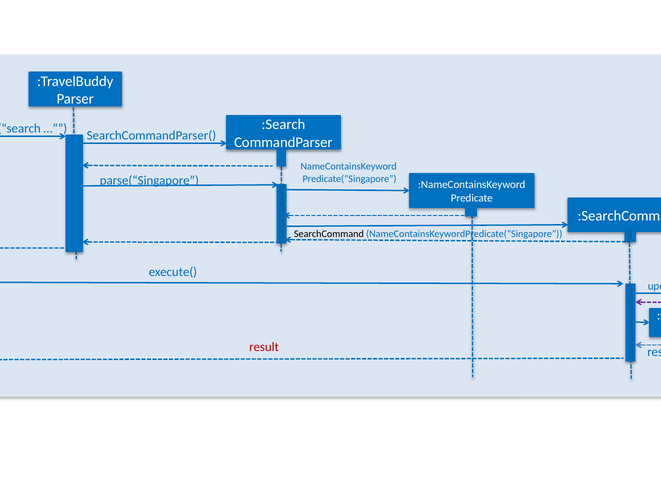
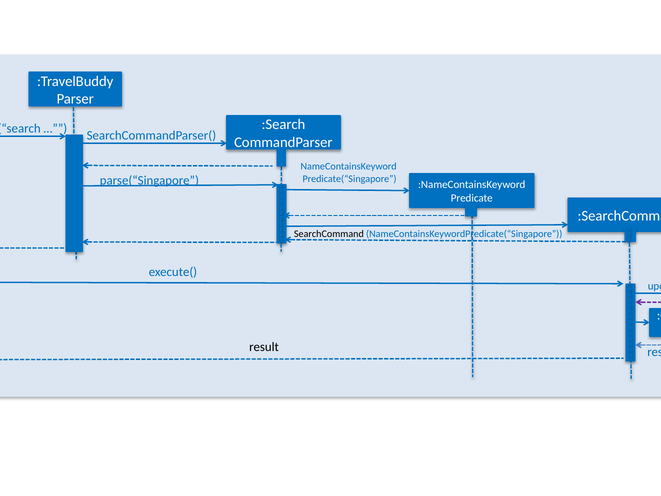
result at (264, 347) colour: red -> black
